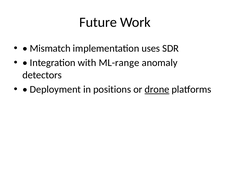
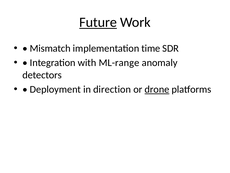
Future underline: none -> present
uses: uses -> time
positions: positions -> direction
